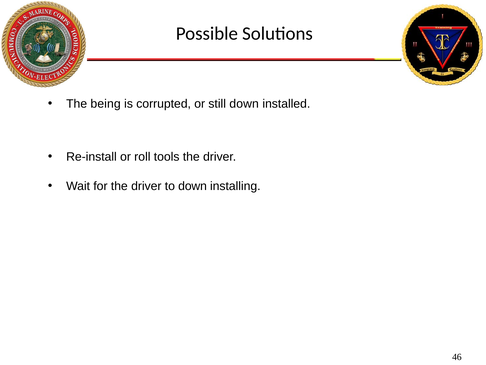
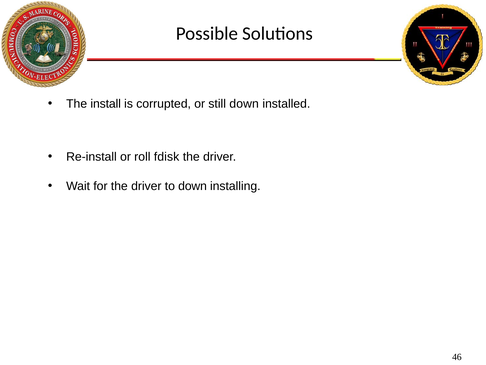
being: being -> install
tools: tools -> fdisk
